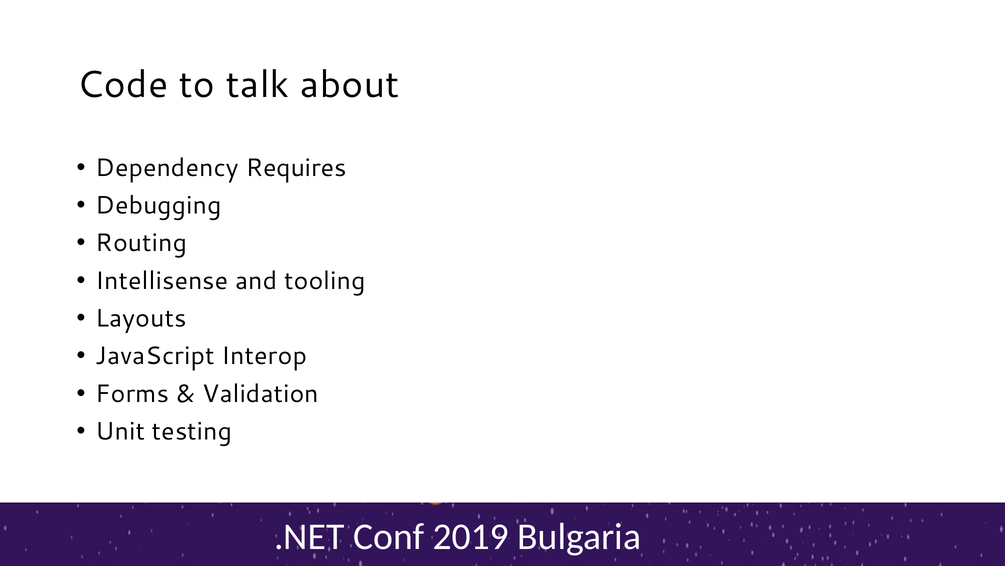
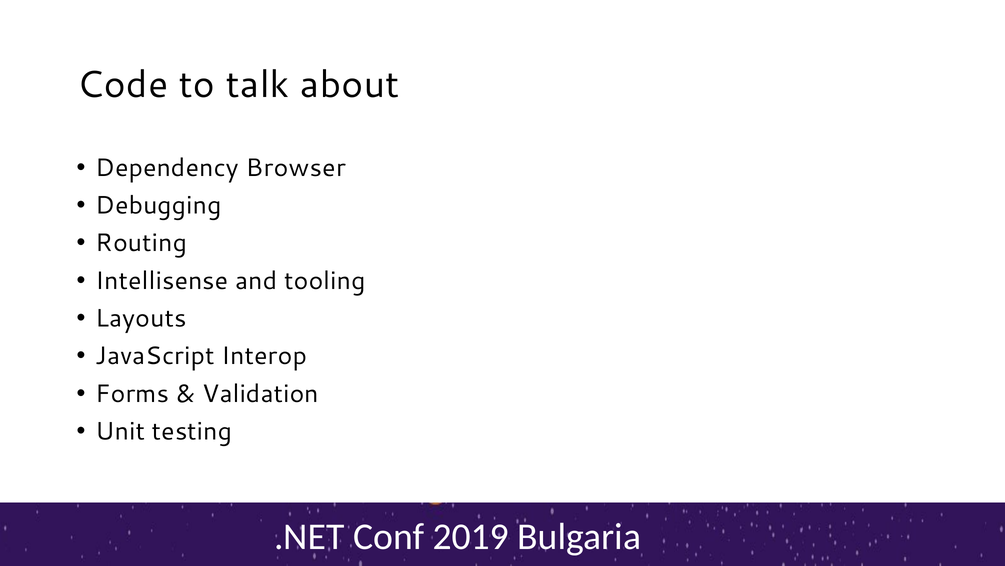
Requires: Requires -> Browser
